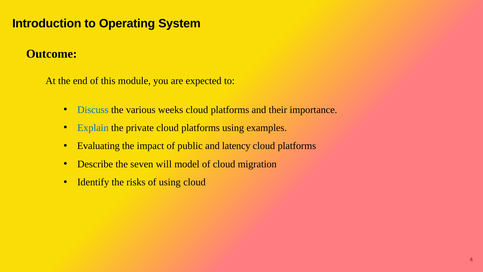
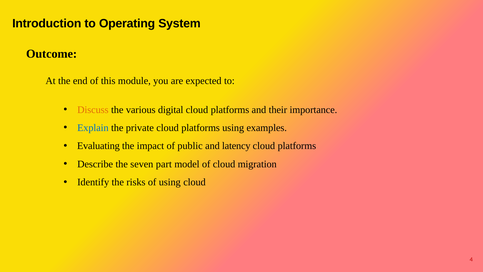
Discuss colour: blue -> orange
weeks: weeks -> digital
will: will -> part
